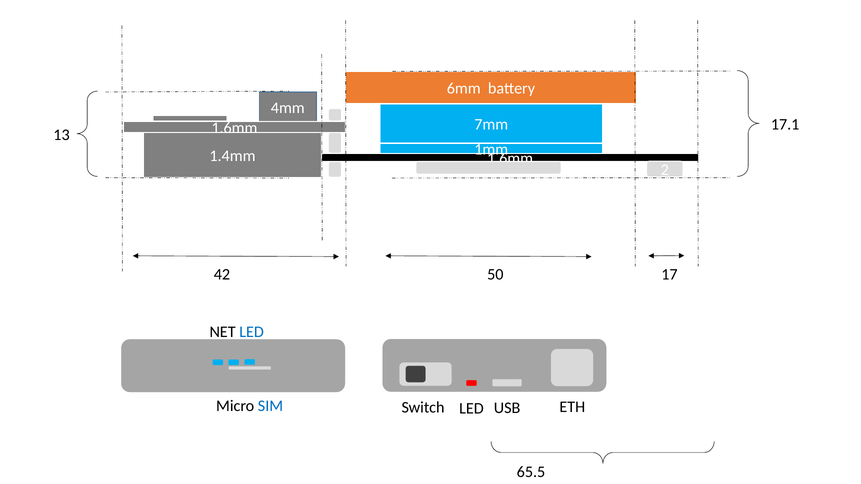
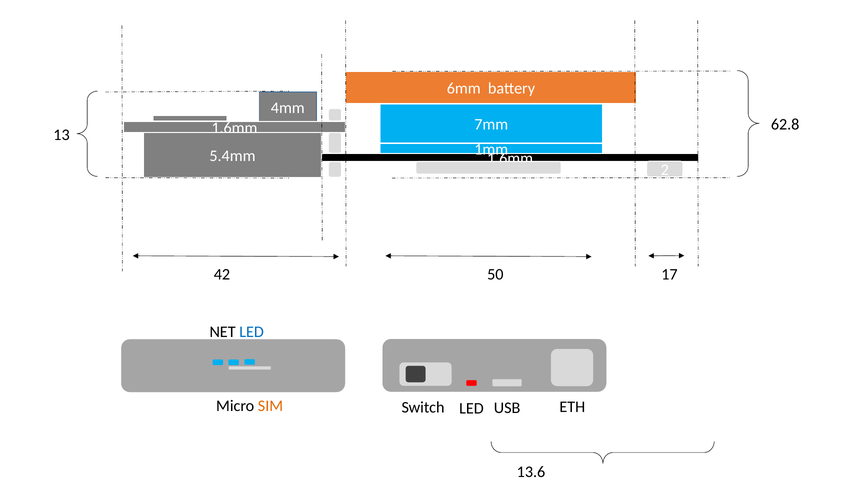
17.1: 17.1 -> 62.8
1.4mm: 1.4mm -> 5.4mm
SIM colour: blue -> orange
65.5: 65.5 -> 13.6
